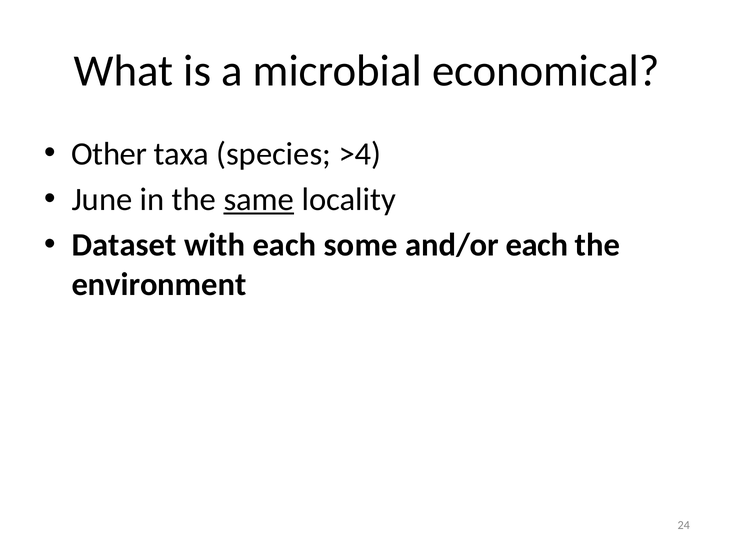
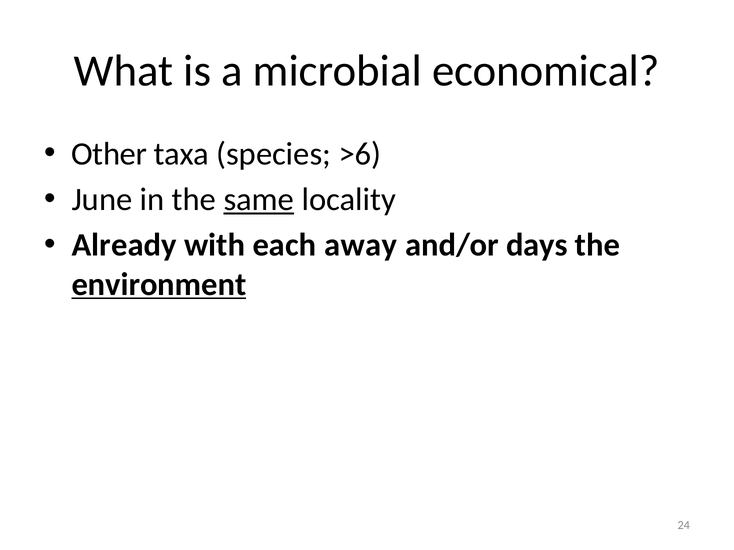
>4: >4 -> >6
Dataset: Dataset -> Already
some: some -> away
and/or each: each -> days
environment underline: none -> present
